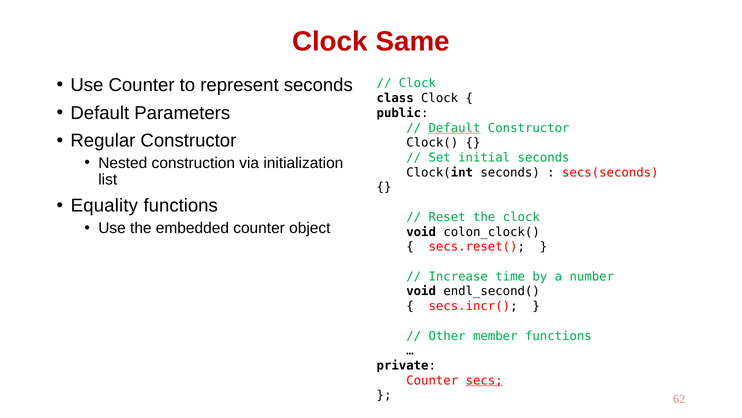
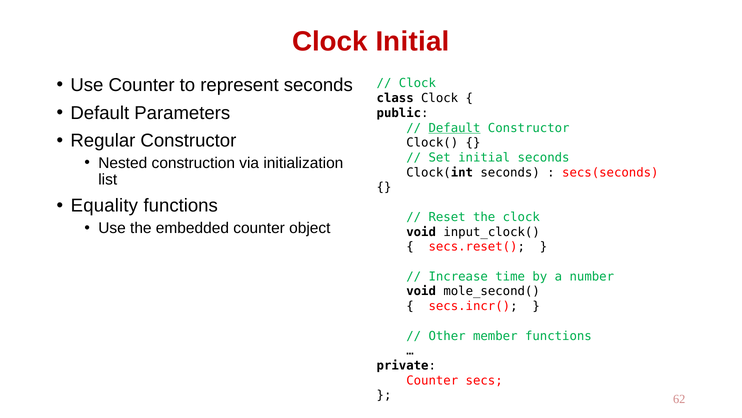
Clock Same: Same -> Initial
colon_clock(: colon_clock( -> input_clock(
endl_second(: endl_second( -> mole_second(
secs underline: present -> none
